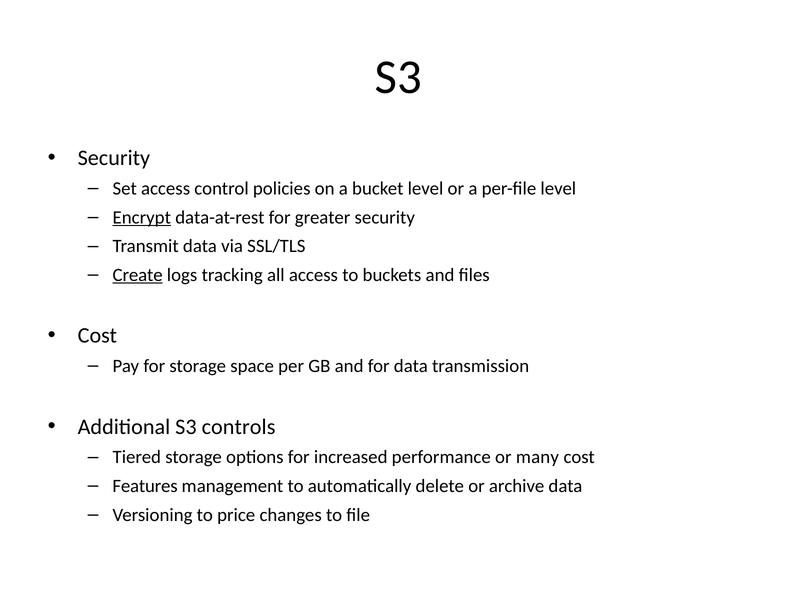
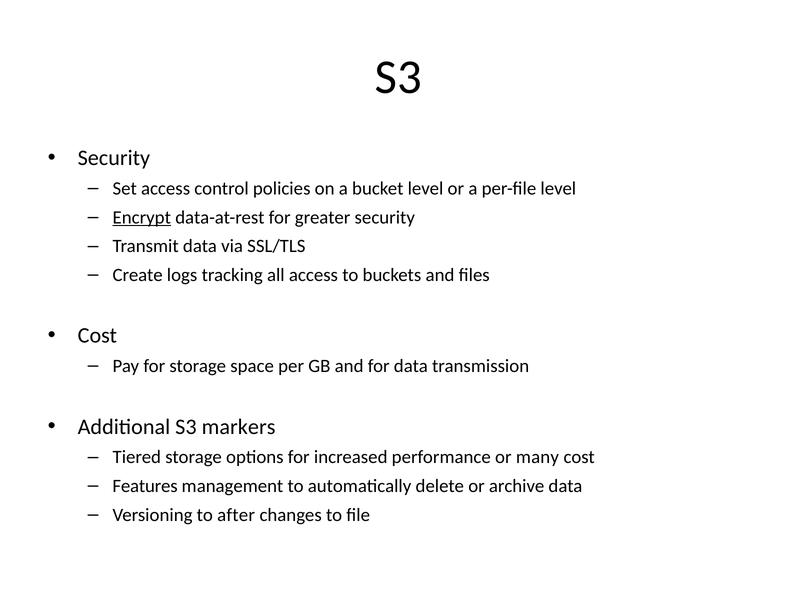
Create underline: present -> none
controls: controls -> markers
price: price -> after
